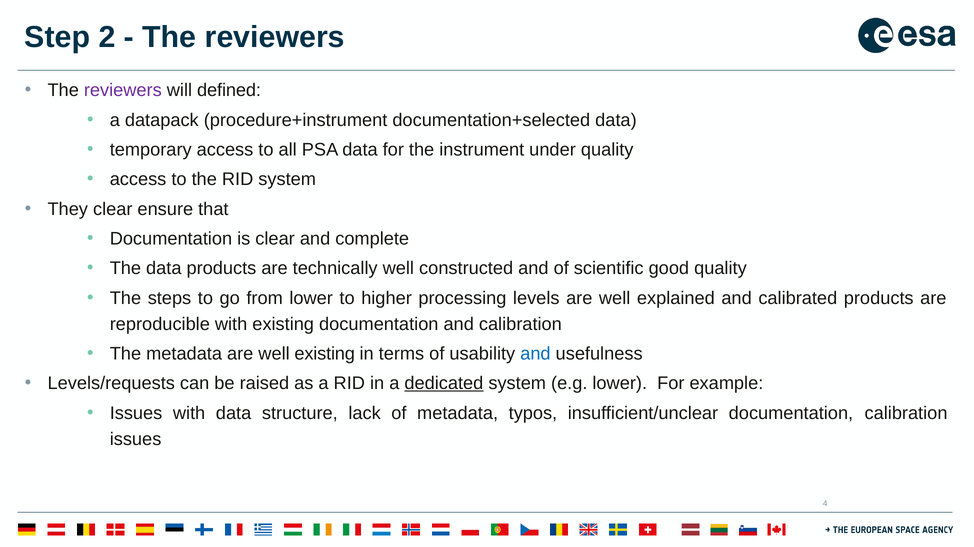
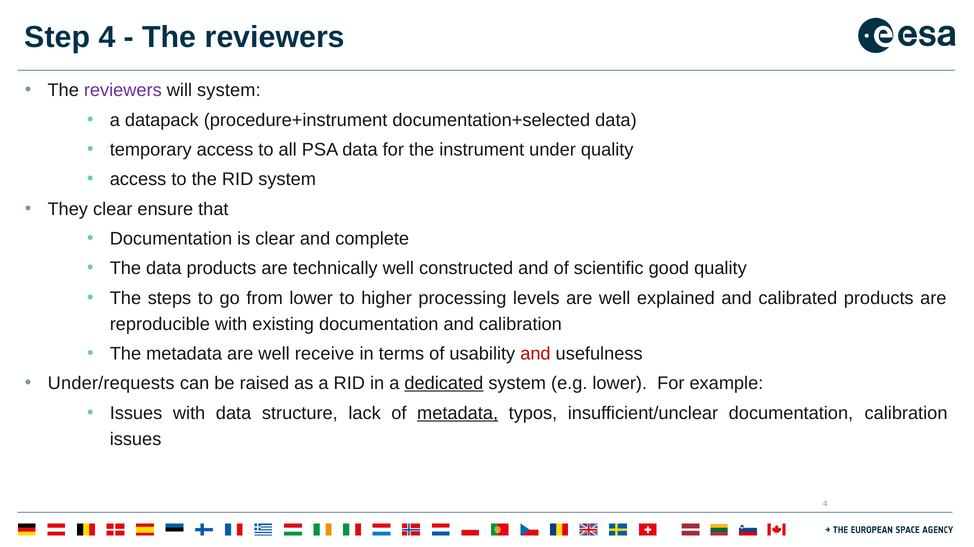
Step 2: 2 -> 4
will defined: defined -> system
well existing: existing -> receive
and at (535, 353) colour: blue -> red
Levels/requests: Levels/requests -> Under/requests
metadata at (458, 413) underline: none -> present
